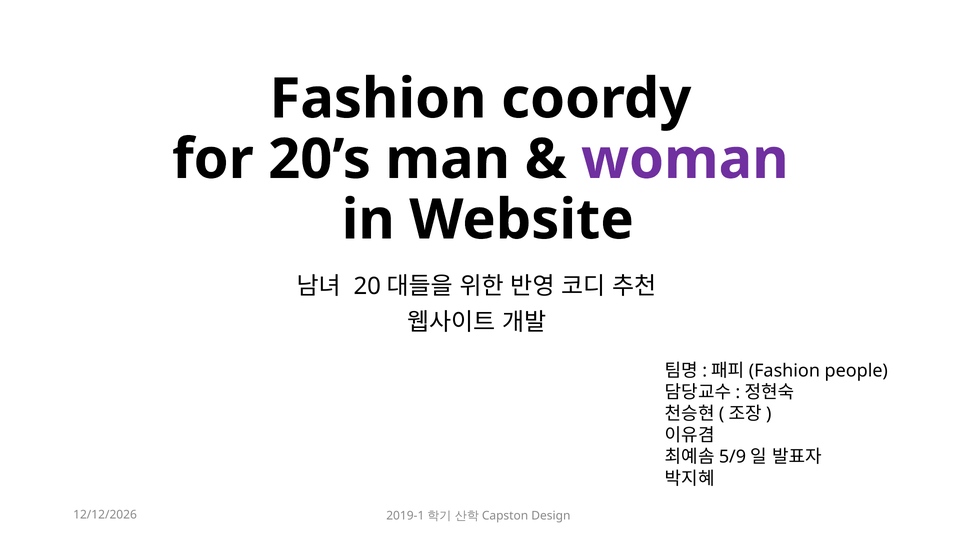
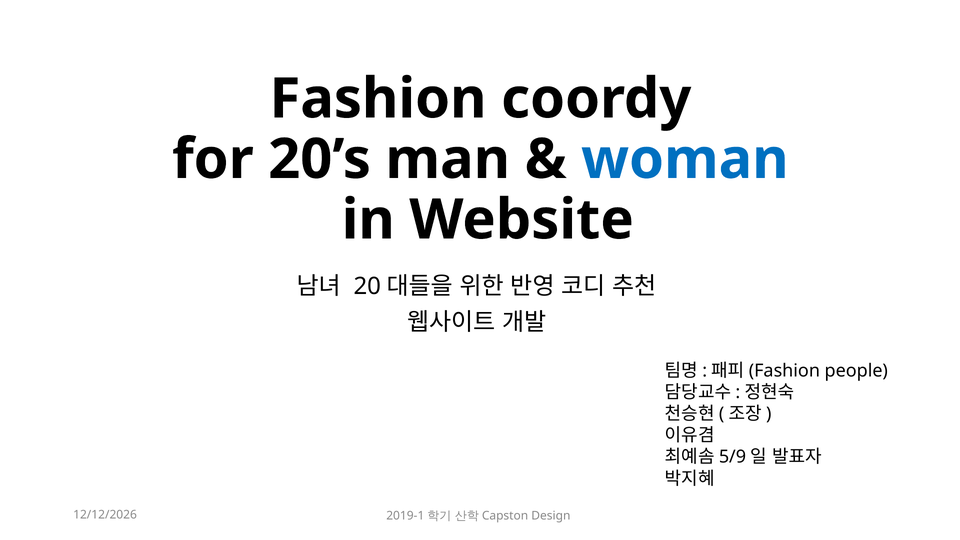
woman colour: purple -> blue
